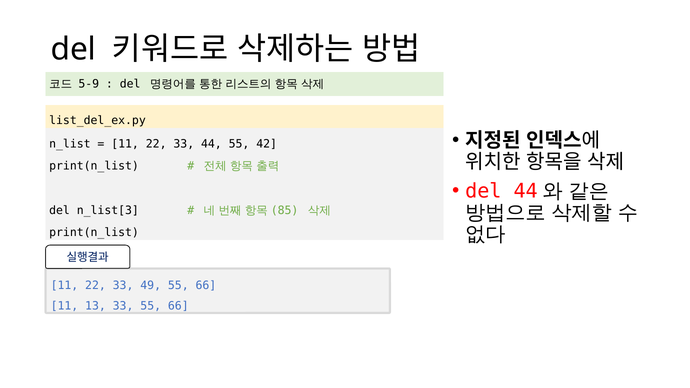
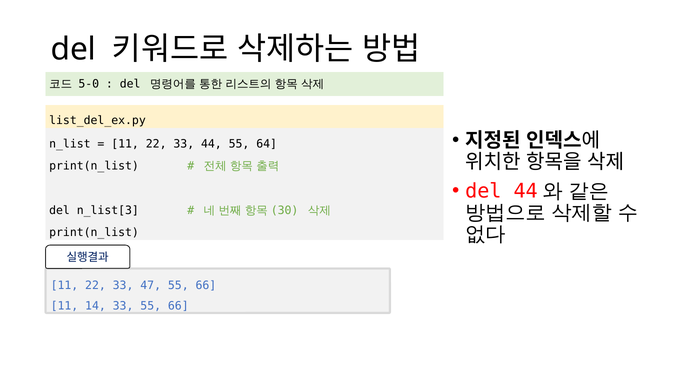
5-9: 5-9 -> 5-0
42: 42 -> 64
85: 85 -> 30
49: 49 -> 47
13: 13 -> 14
